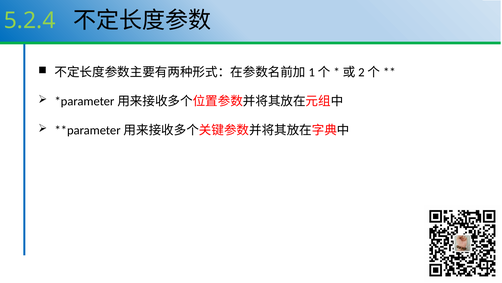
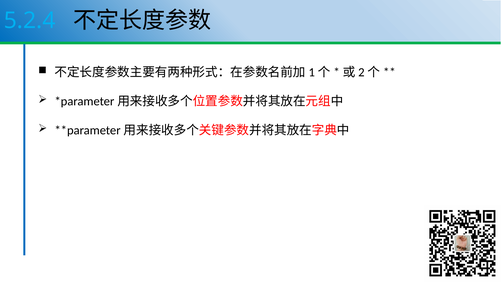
5.2.4 colour: light green -> light blue
